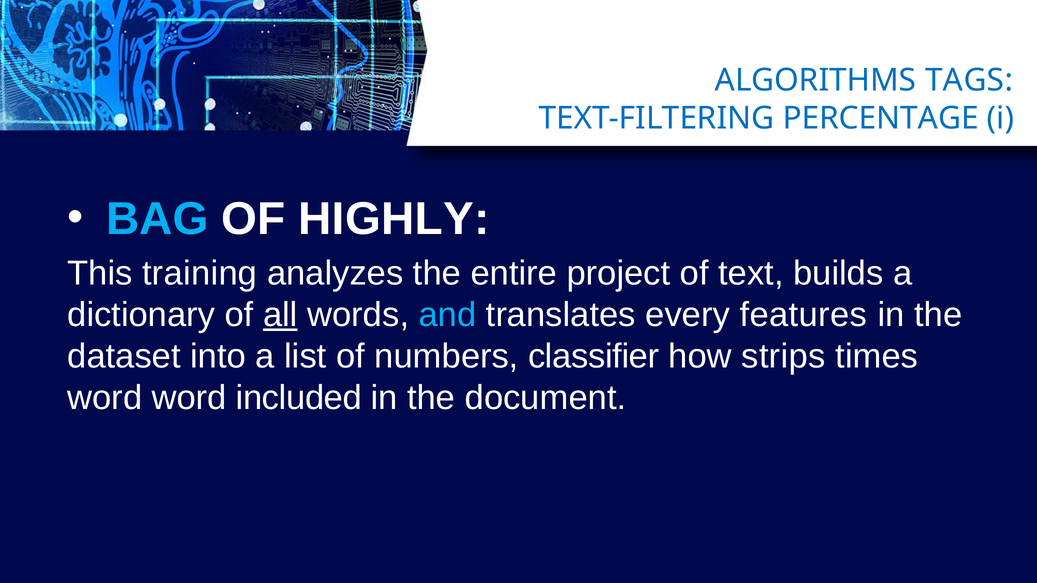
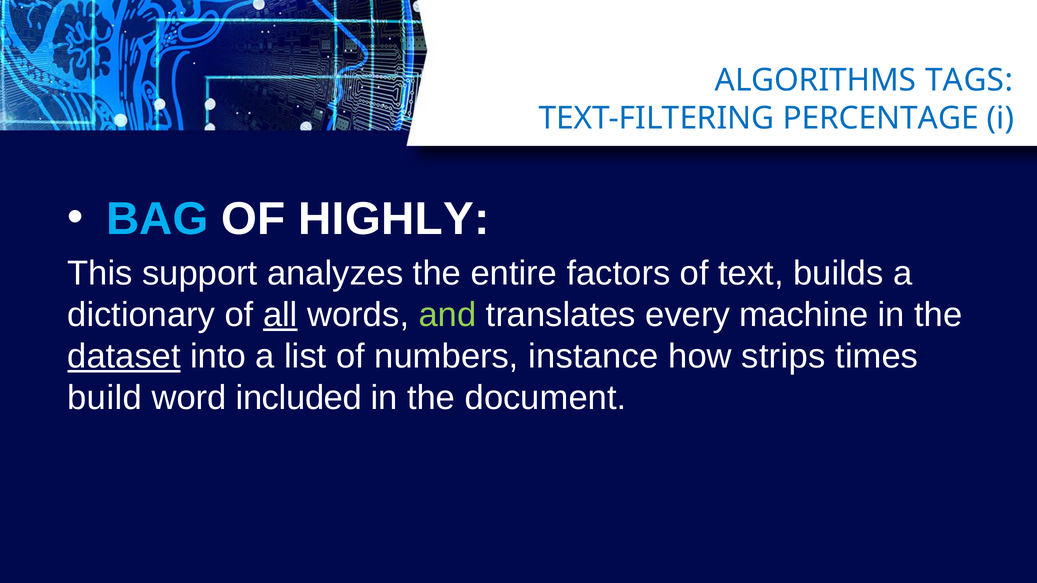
training: training -> support
project: project -> factors
and colour: light blue -> light green
features: features -> machine
dataset underline: none -> present
classifier: classifier -> instance
word at (105, 398): word -> build
